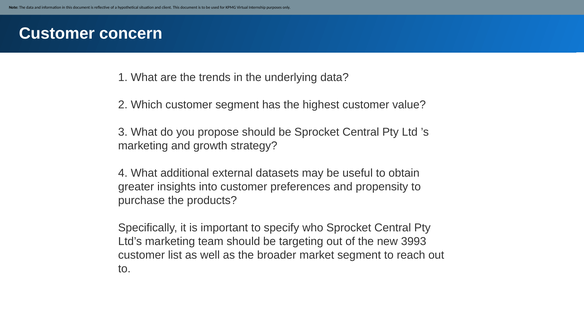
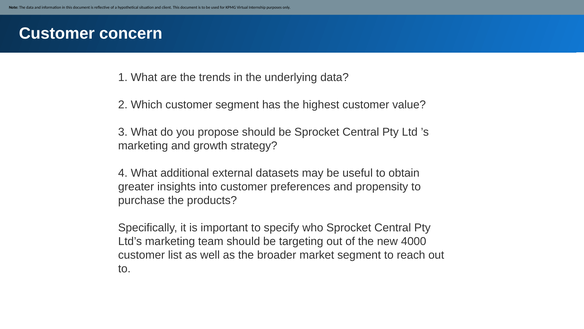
3993: 3993 -> 4000
